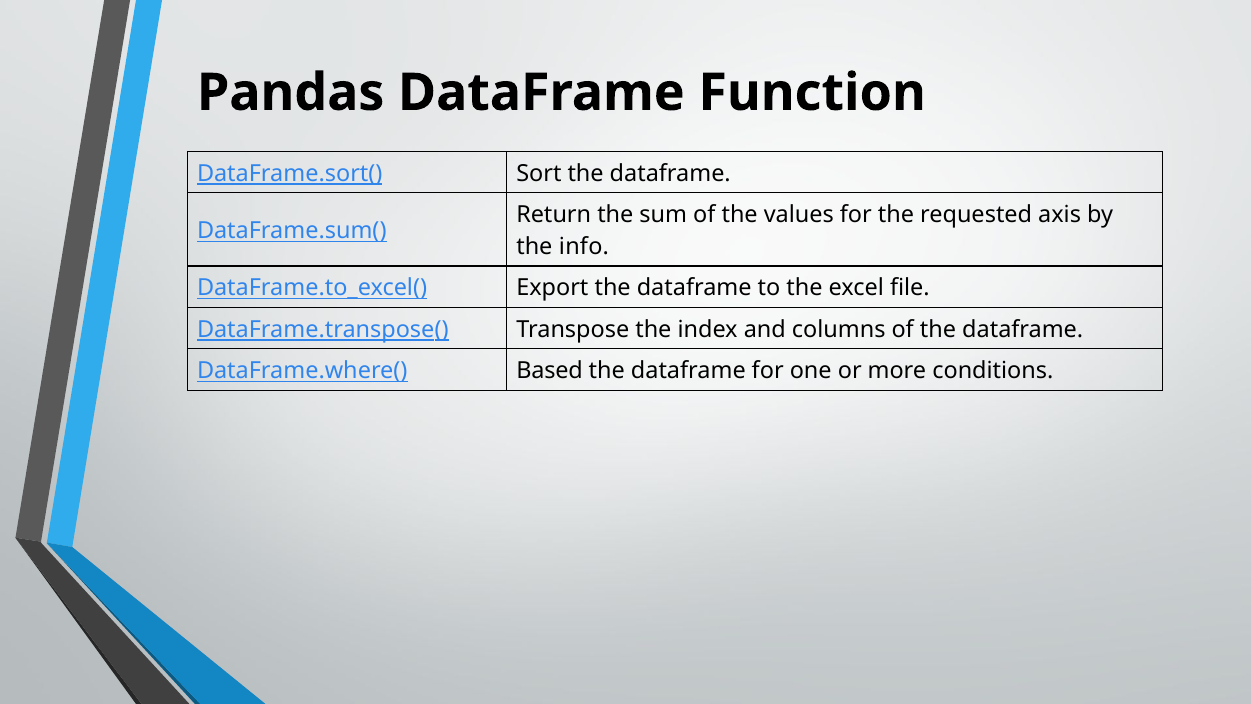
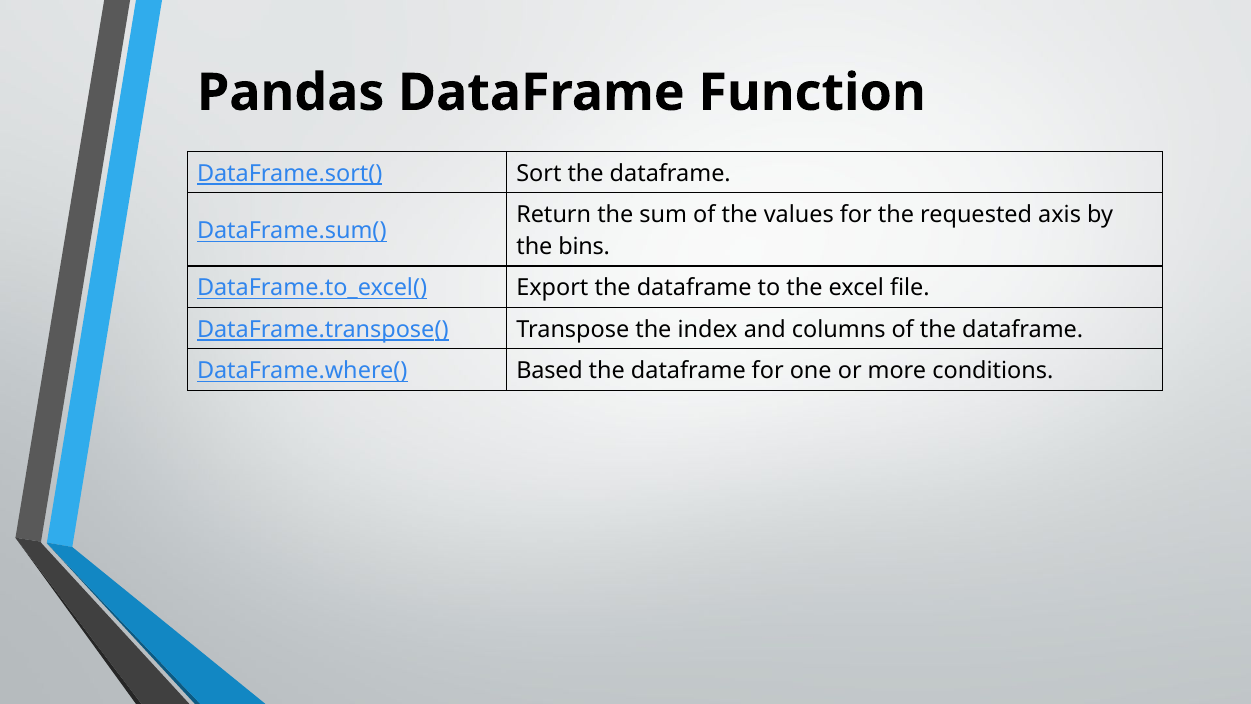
info: info -> bins
